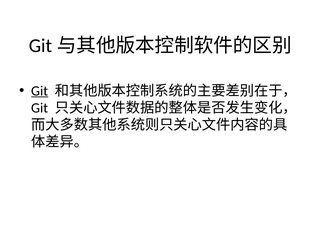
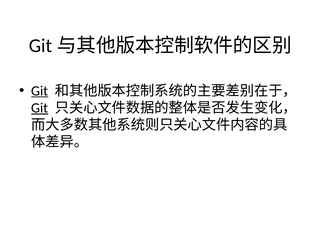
Git at (40, 108) underline: none -> present
